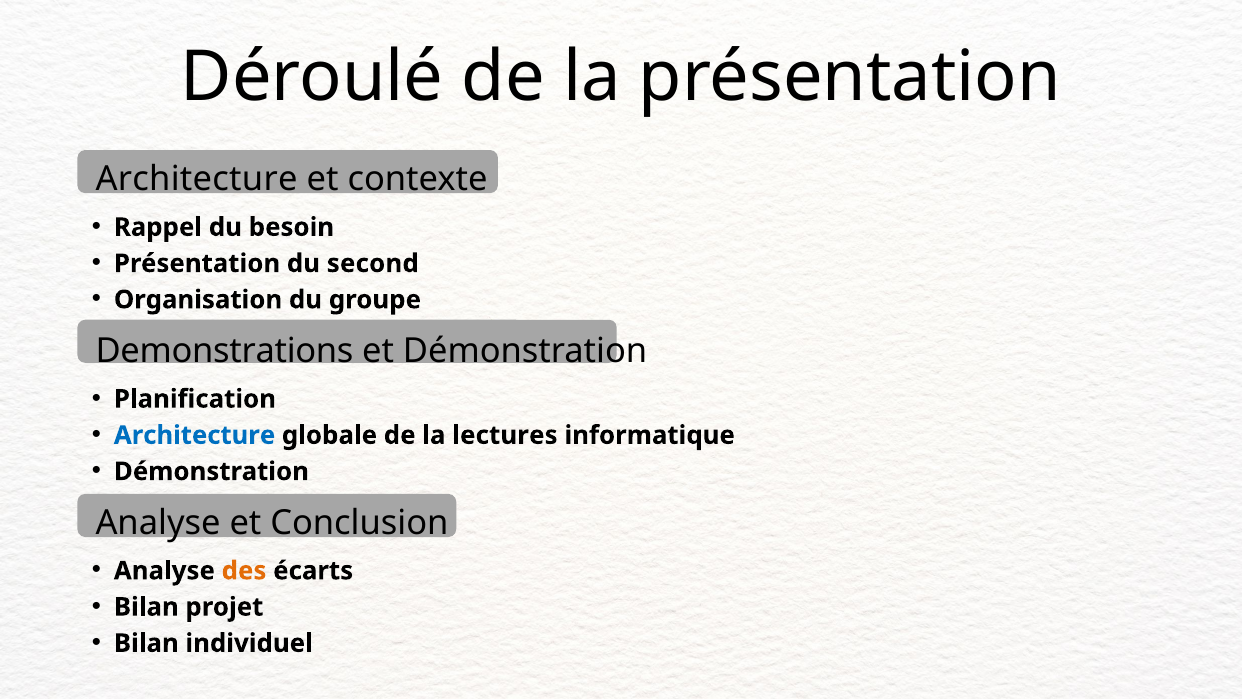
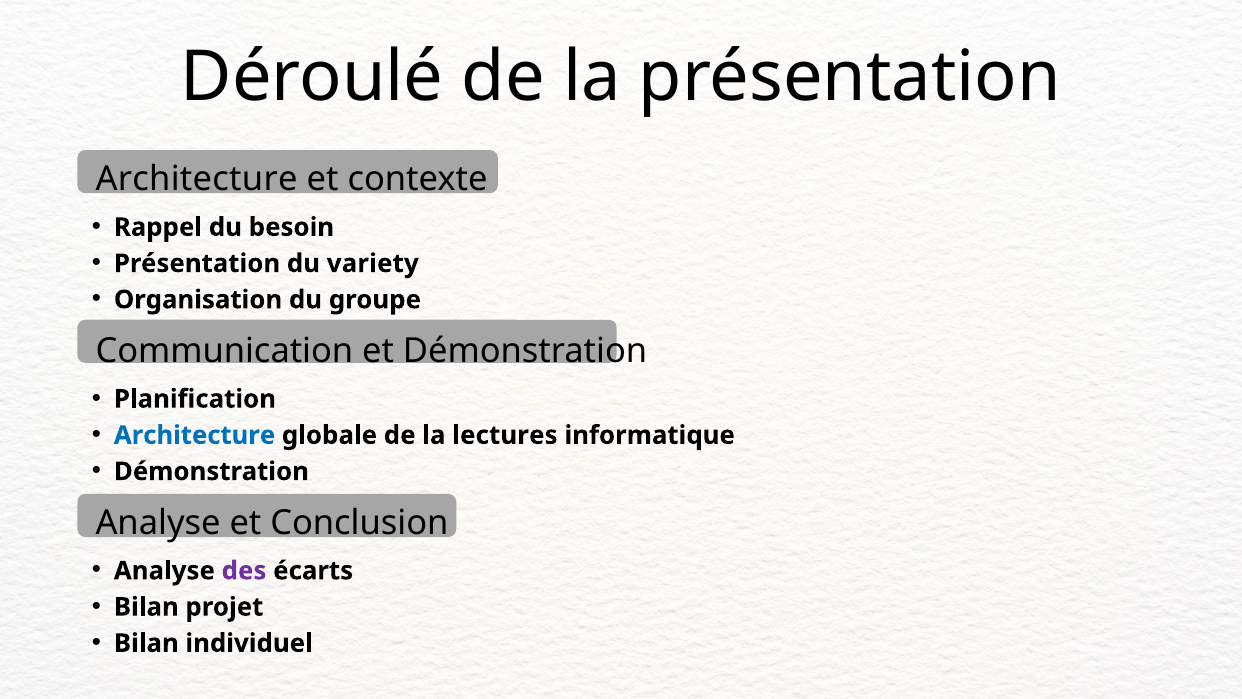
second: second -> variety
Demonstrations: Demonstrations -> Communication
des colour: orange -> purple
